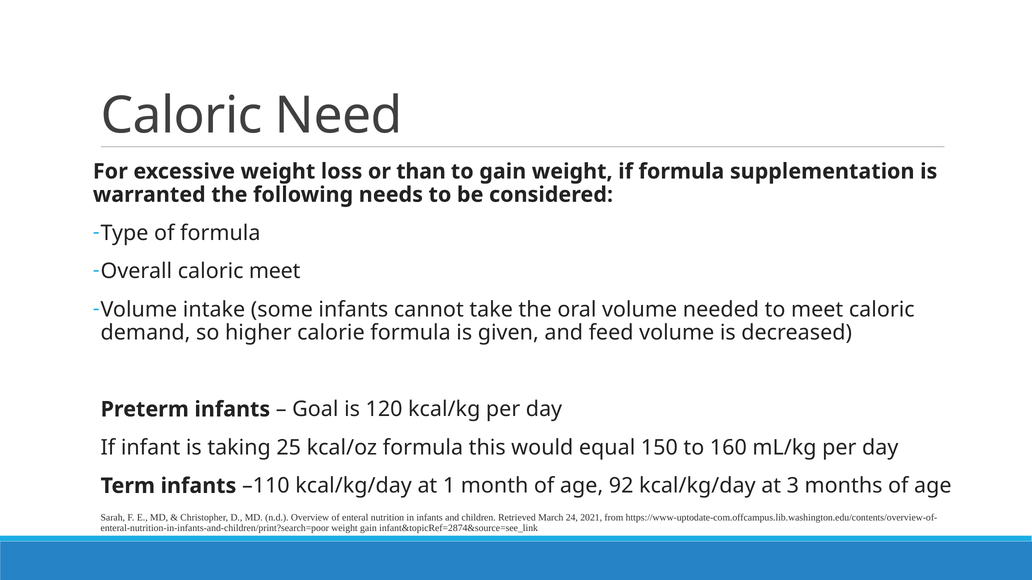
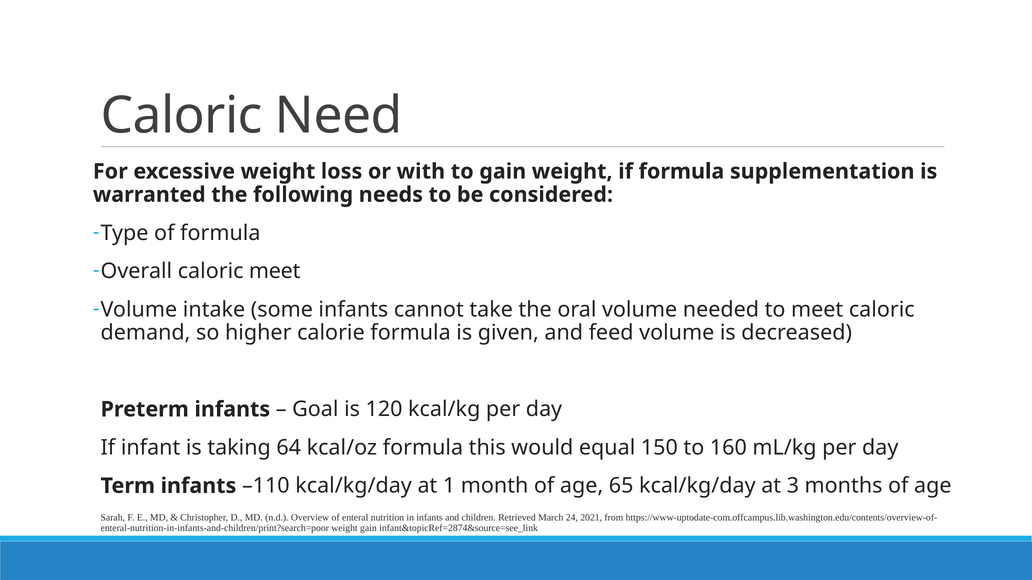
than: than -> with
25: 25 -> 64
92: 92 -> 65
